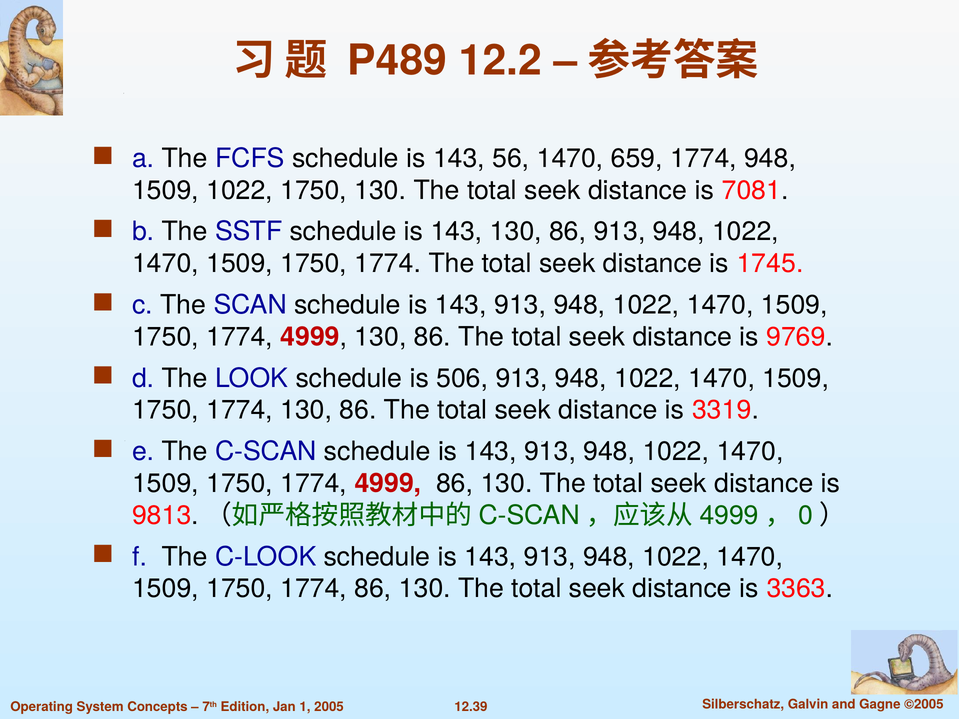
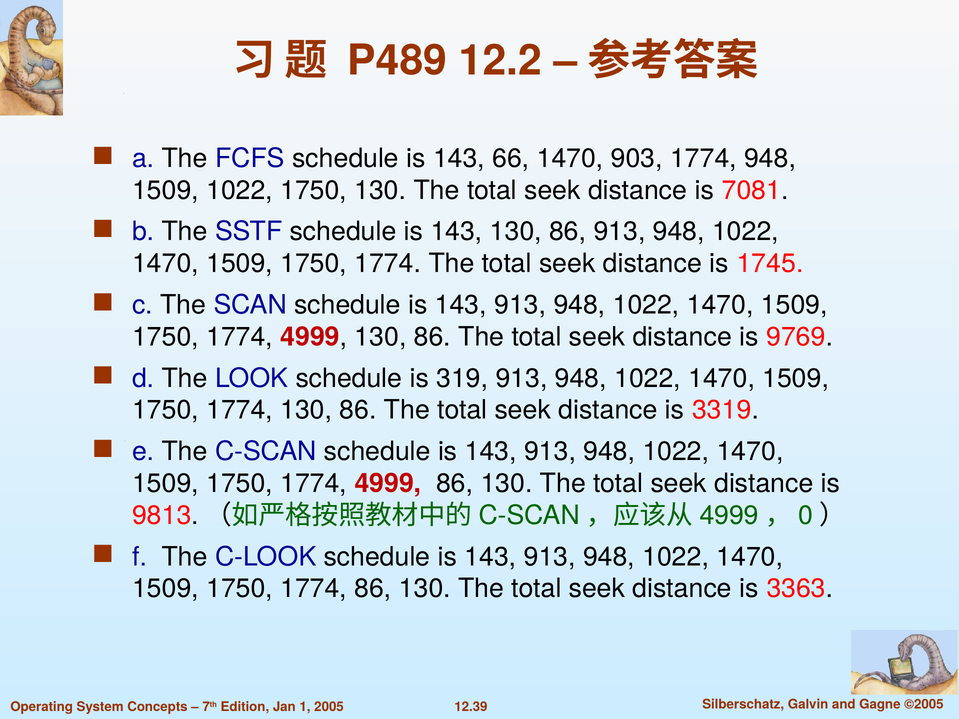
56: 56 -> 66
659: 659 -> 903
506: 506 -> 319
